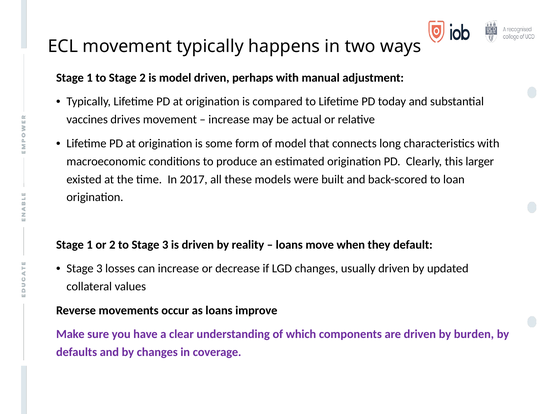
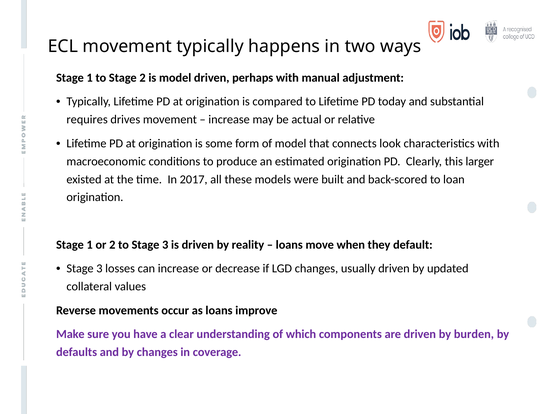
vaccines: vaccines -> requires
long: long -> look
